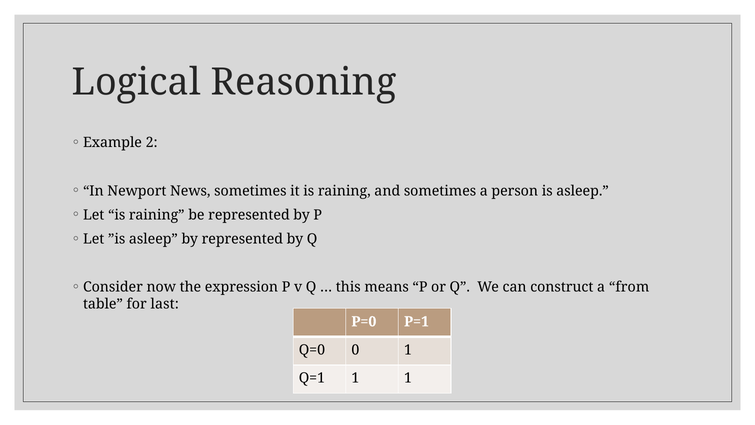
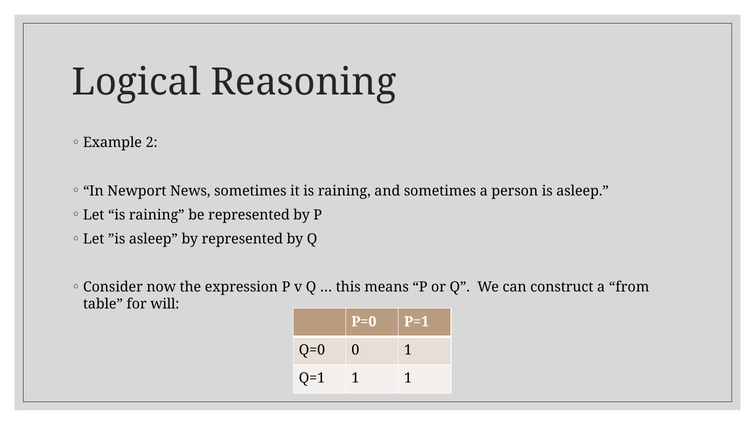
last: last -> will
